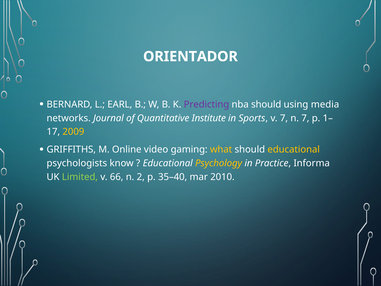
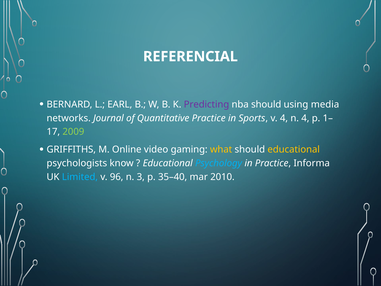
ORIENTADOR: ORIENTADOR -> REFERENCIAL
Quantitative Institute: Institute -> Practice
v 7: 7 -> 4
n 7: 7 -> 4
2009 colour: yellow -> light green
Psychology colour: yellow -> light blue
Limited colour: light green -> light blue
66: 66 -> 96
2: 2 -> 3
